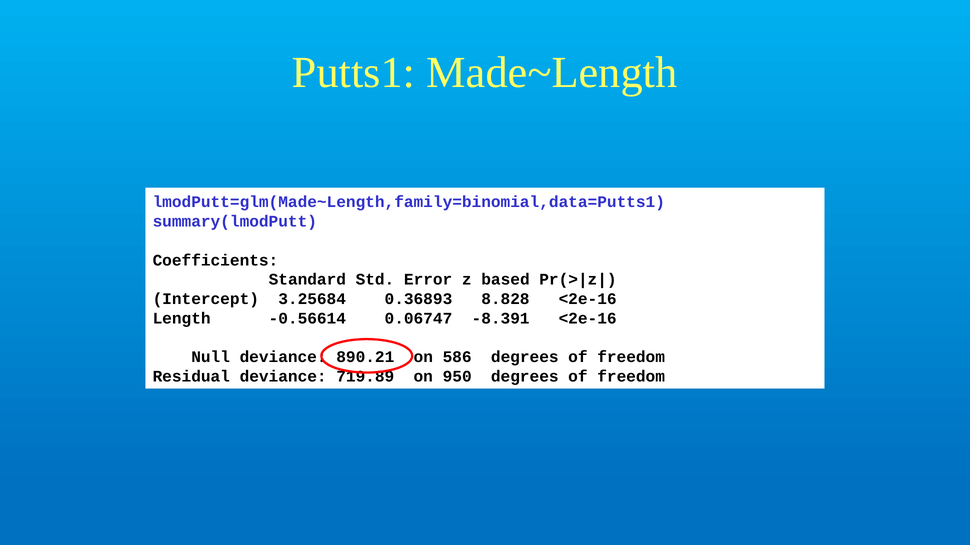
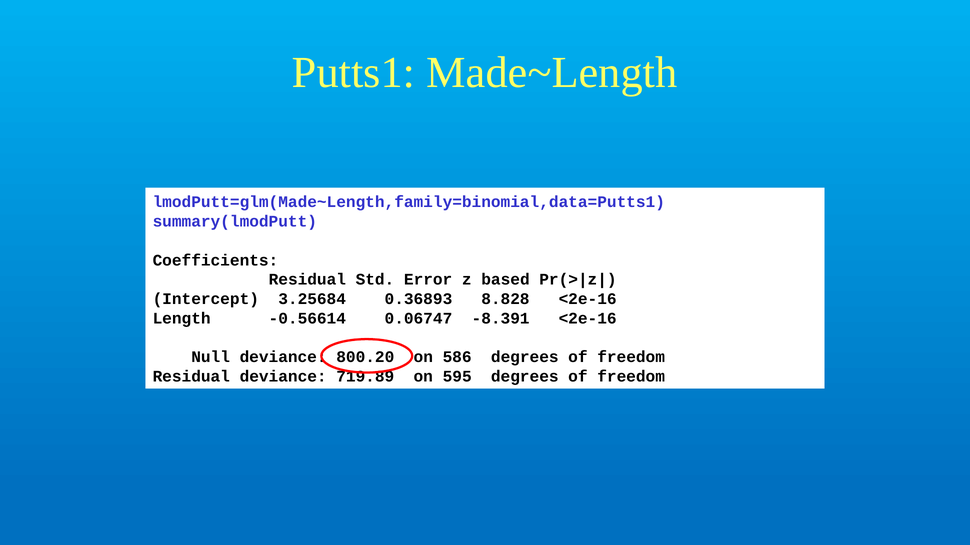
Standard at (307, 280): Standard -> Residual
890.21: 890.21 -> 800.20
950: 950 -> 595
